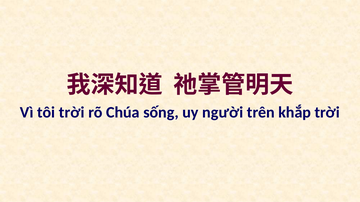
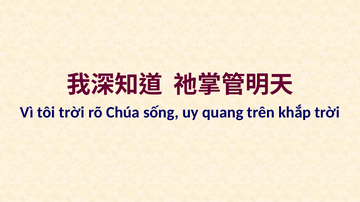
người: người -> quang
